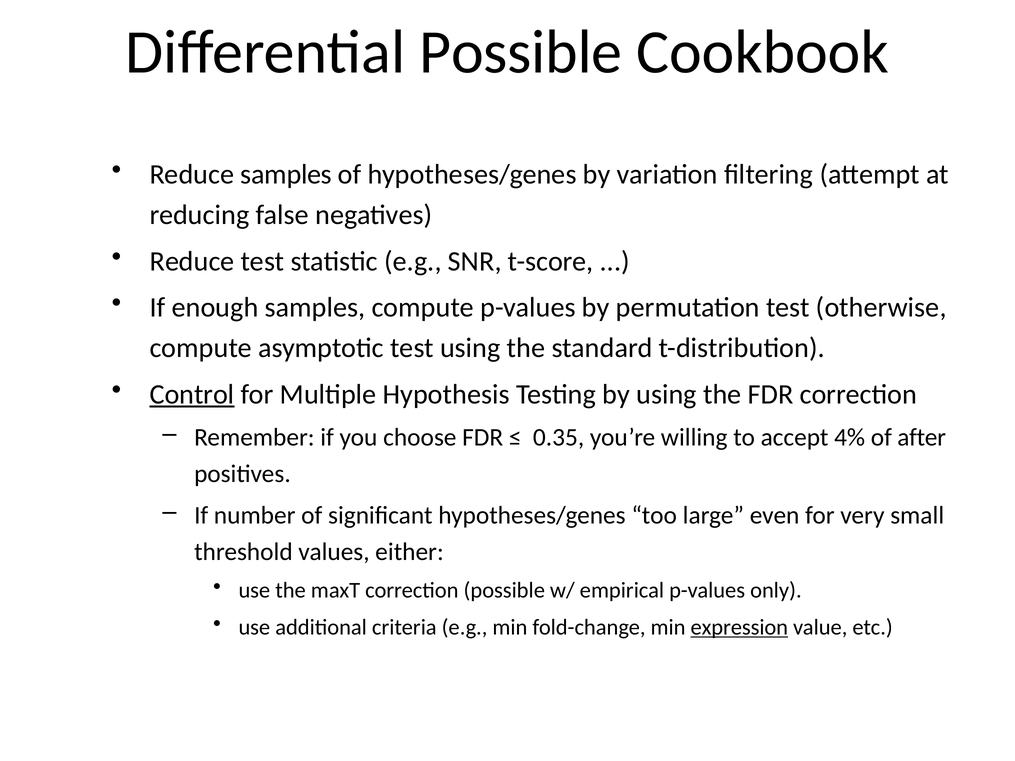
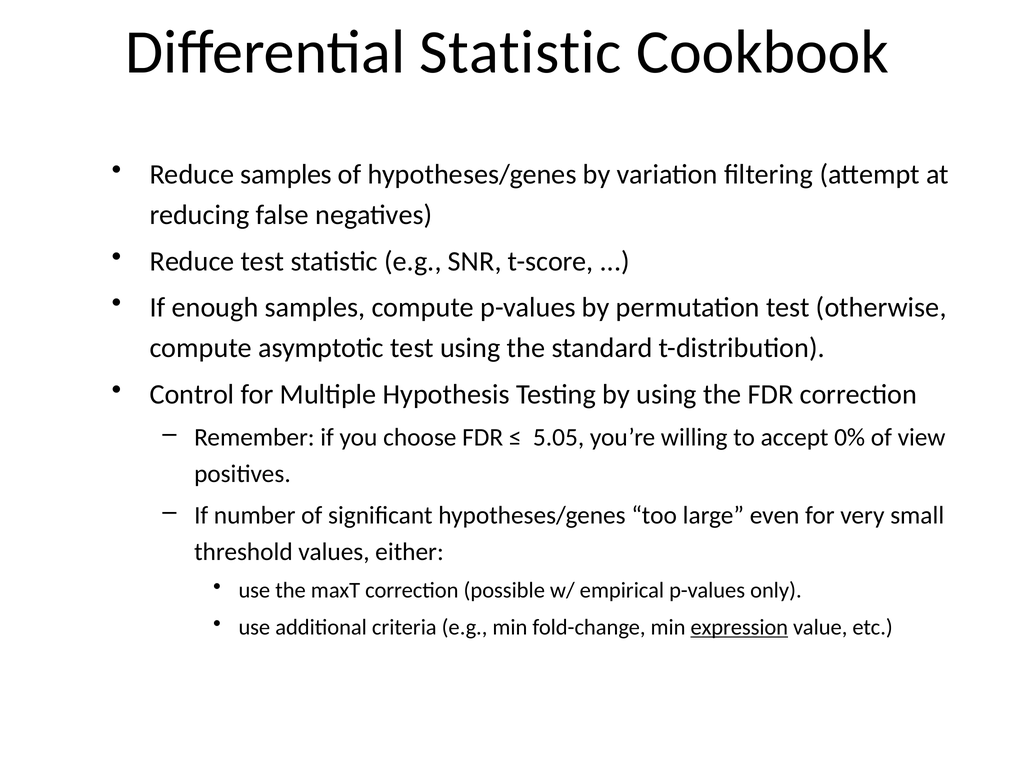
Differential Possible: Possible -> Statistic
Control underline: present -> none
0.35: 0.35 -> 5.05
4%: 4% -> 0%
after: after -> view
